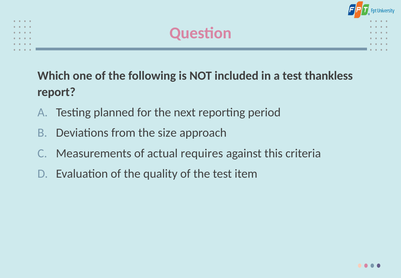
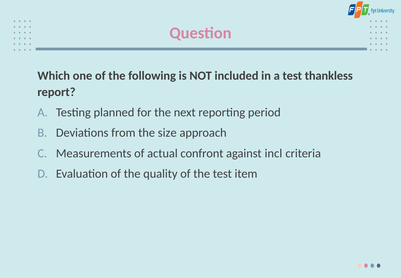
requires: requires -> confront
this: this -> incl
